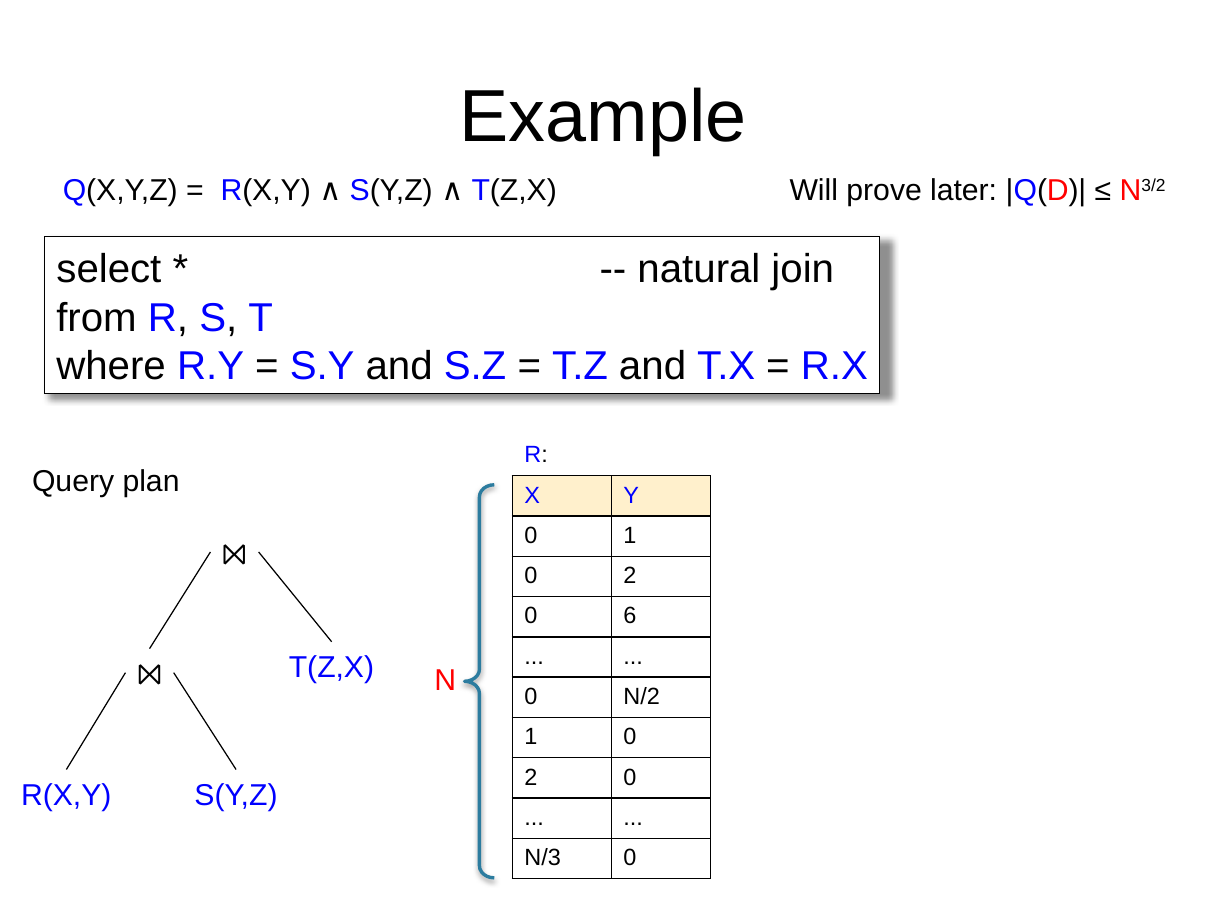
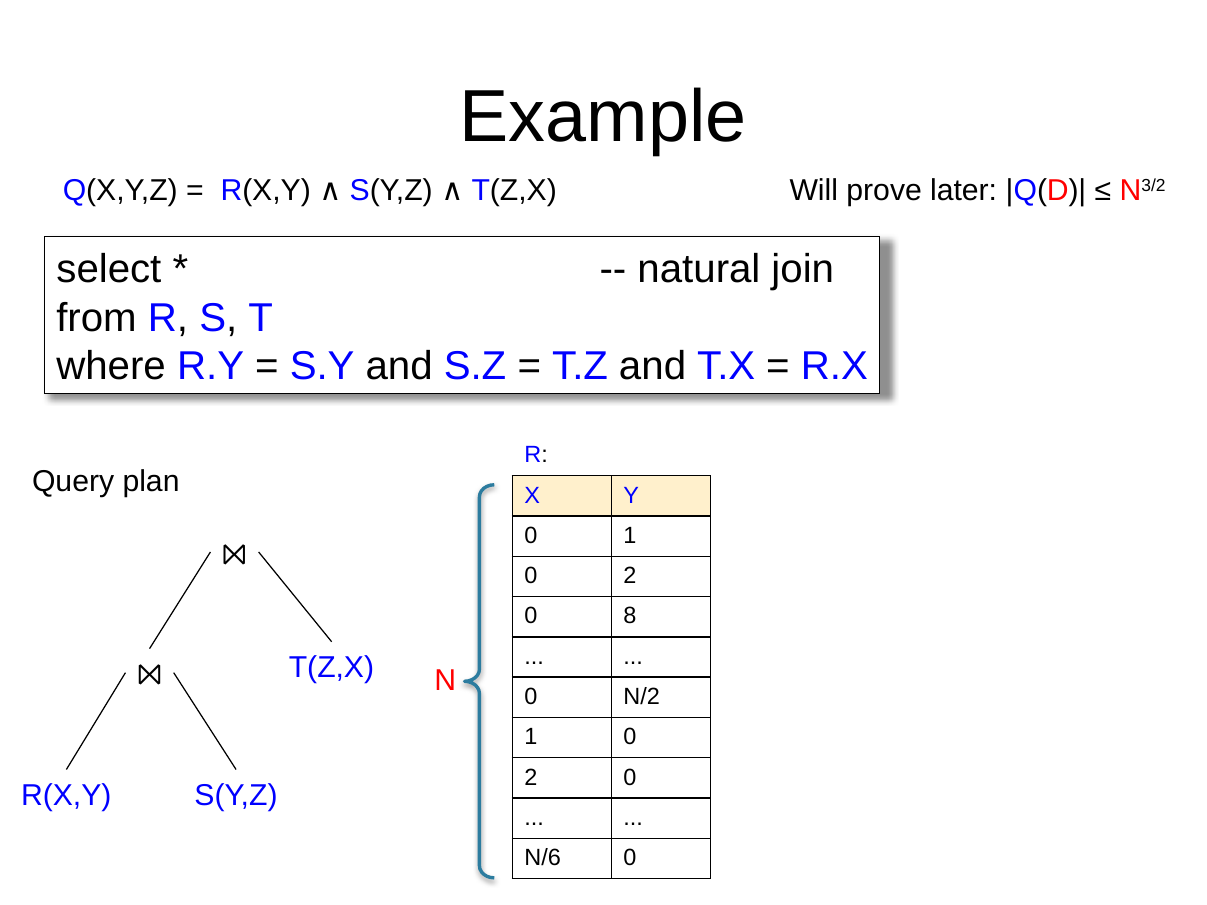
6: 6 -> 8
N/3: N/3 -> N/6
